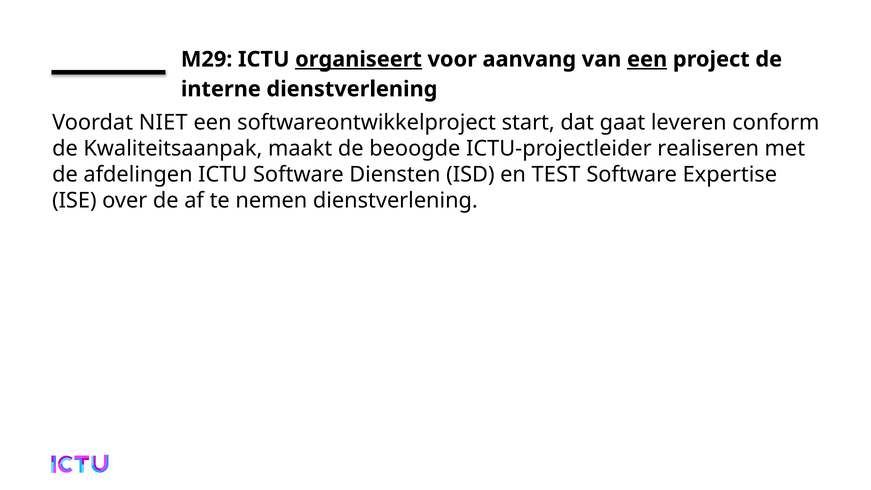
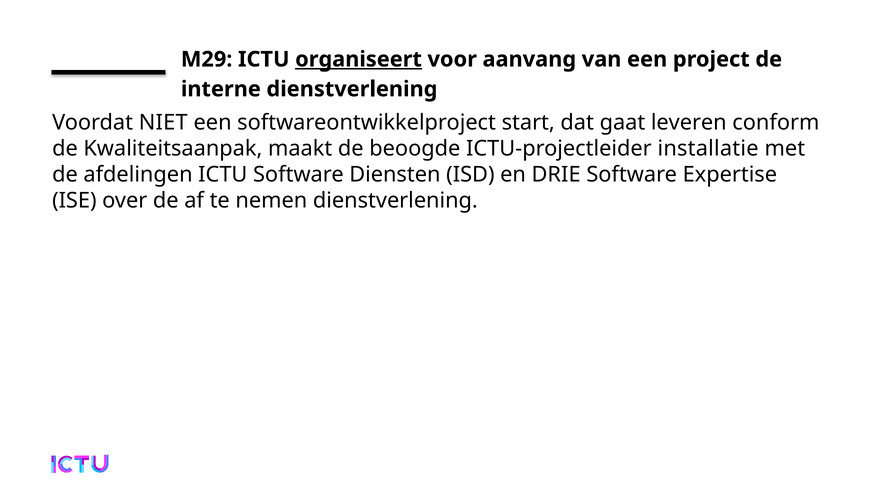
een at (647, 59) underline: present -> none
realiseren: realiseren -> installatie
TEST: TEST -> DRIE
